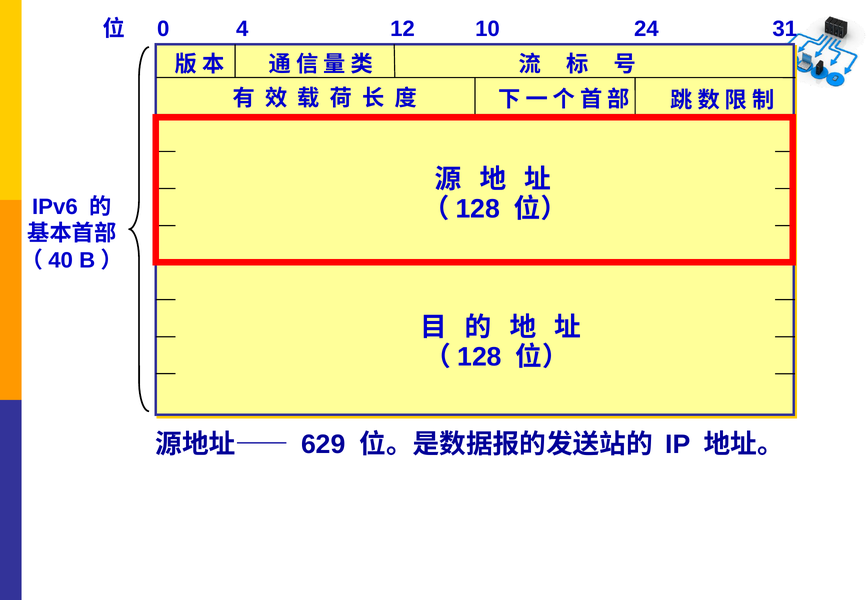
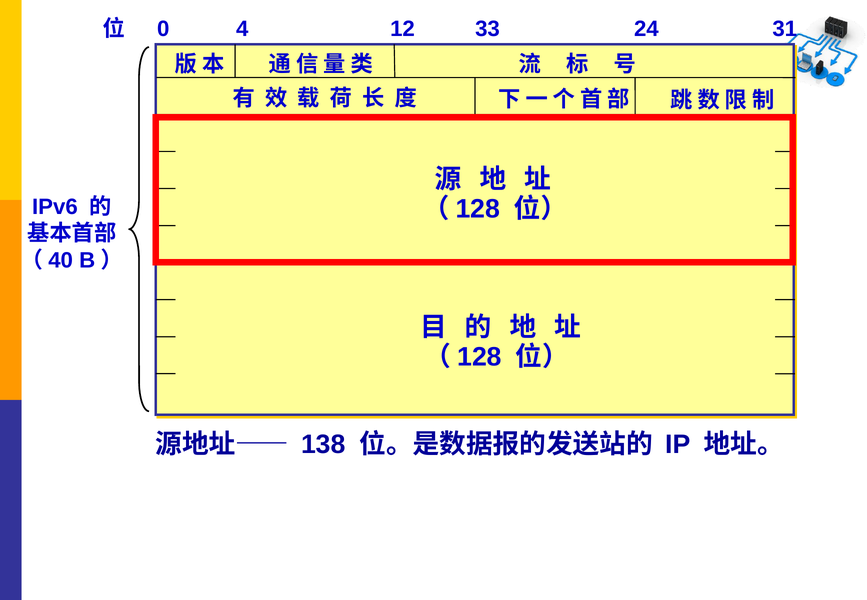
10: 10 -> 33
629: 629 -> 138
